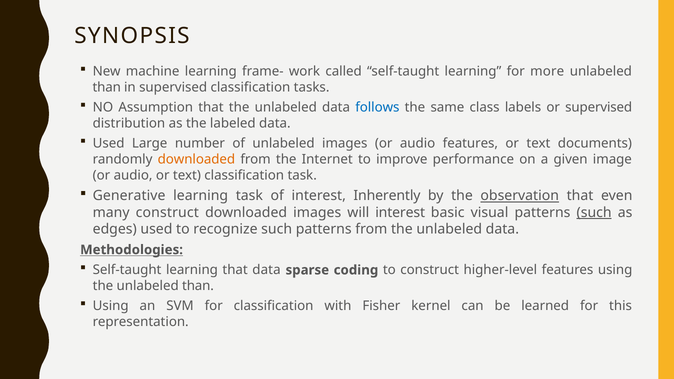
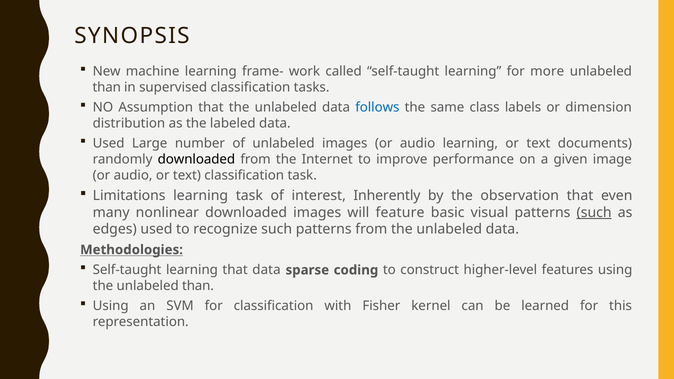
or supervised: supervised -> dimension
audio features: features -> learning
downloaded at (196, 159) colour: orange -> black
Generative: Generative -> Limitations
observation underline: present -> none
many construct: construct -> nonlinear
will interest: interest -> feature
